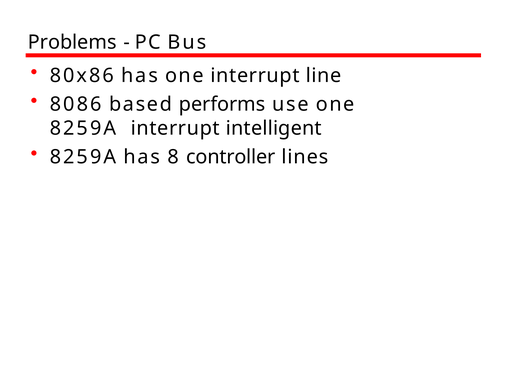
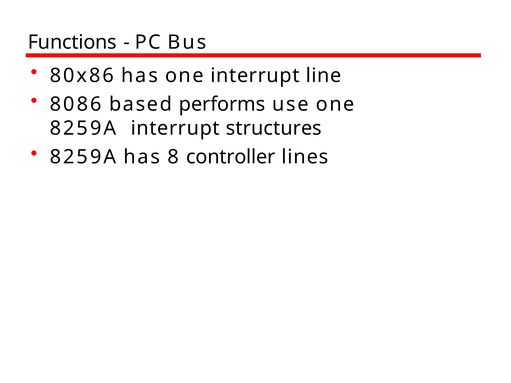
Problems: Problems -> Functions
intelligent: intelligent -> structures
